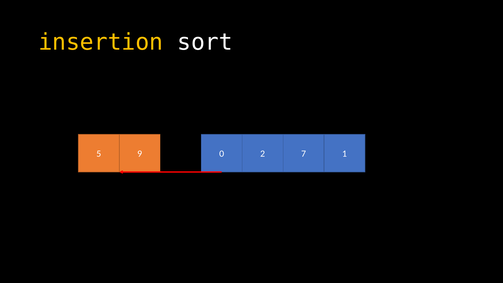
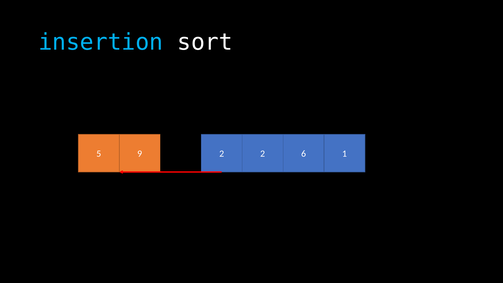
insertion colour: yellow -> light blue
5 0: 0 -> 2
7: 7 -> 6
